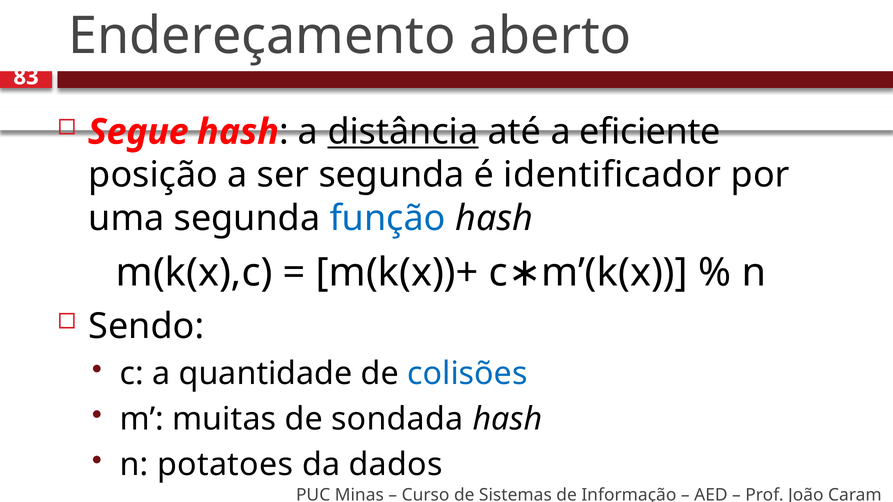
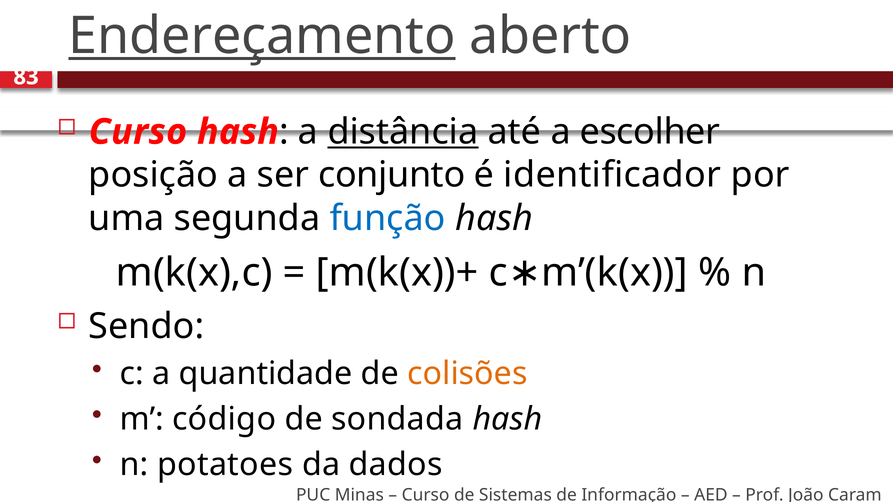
Endereçamento underline: none -> present
Segue at (138, 132): Segue -> Curso
eficiente: eficiente -> escolher
ser segunda: segunda -> conjunto
colisões colour: blue -> orange
muitas: muitas -> código
